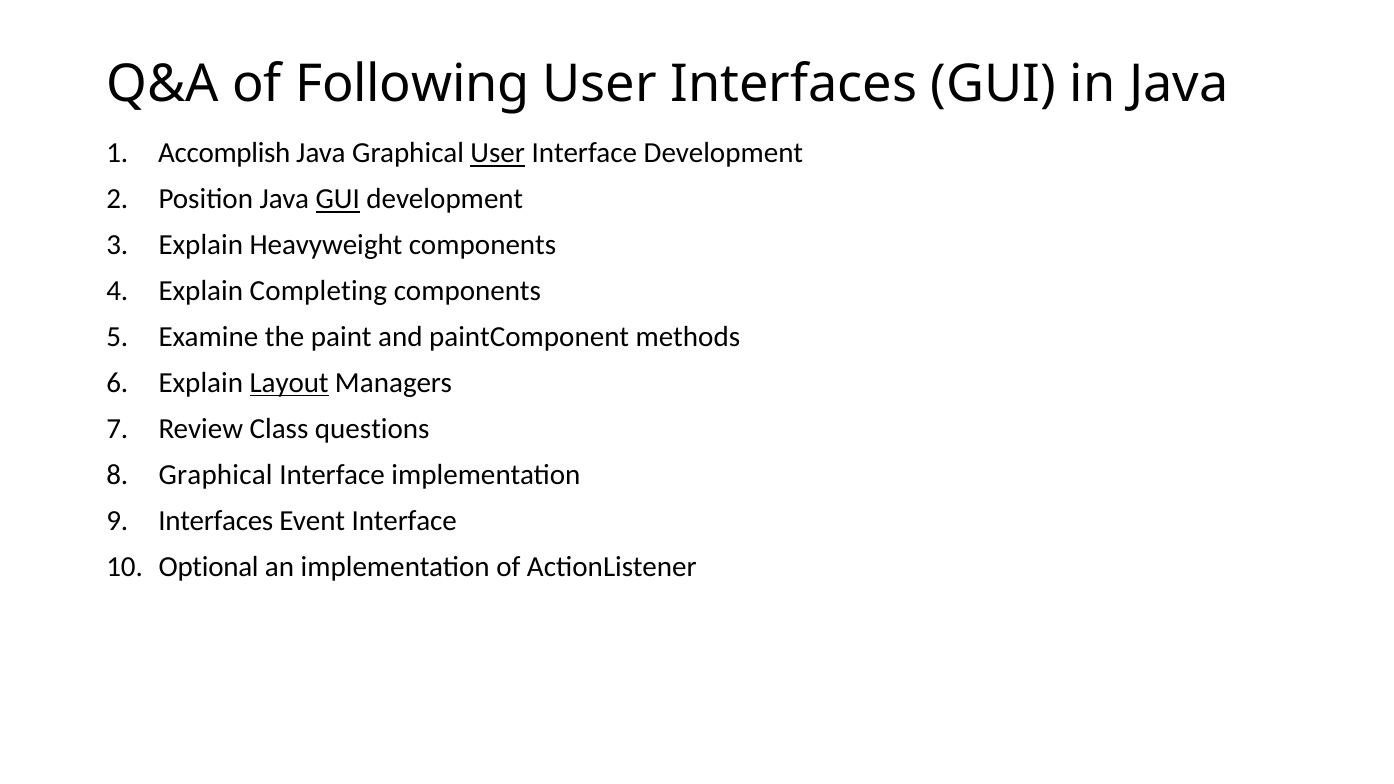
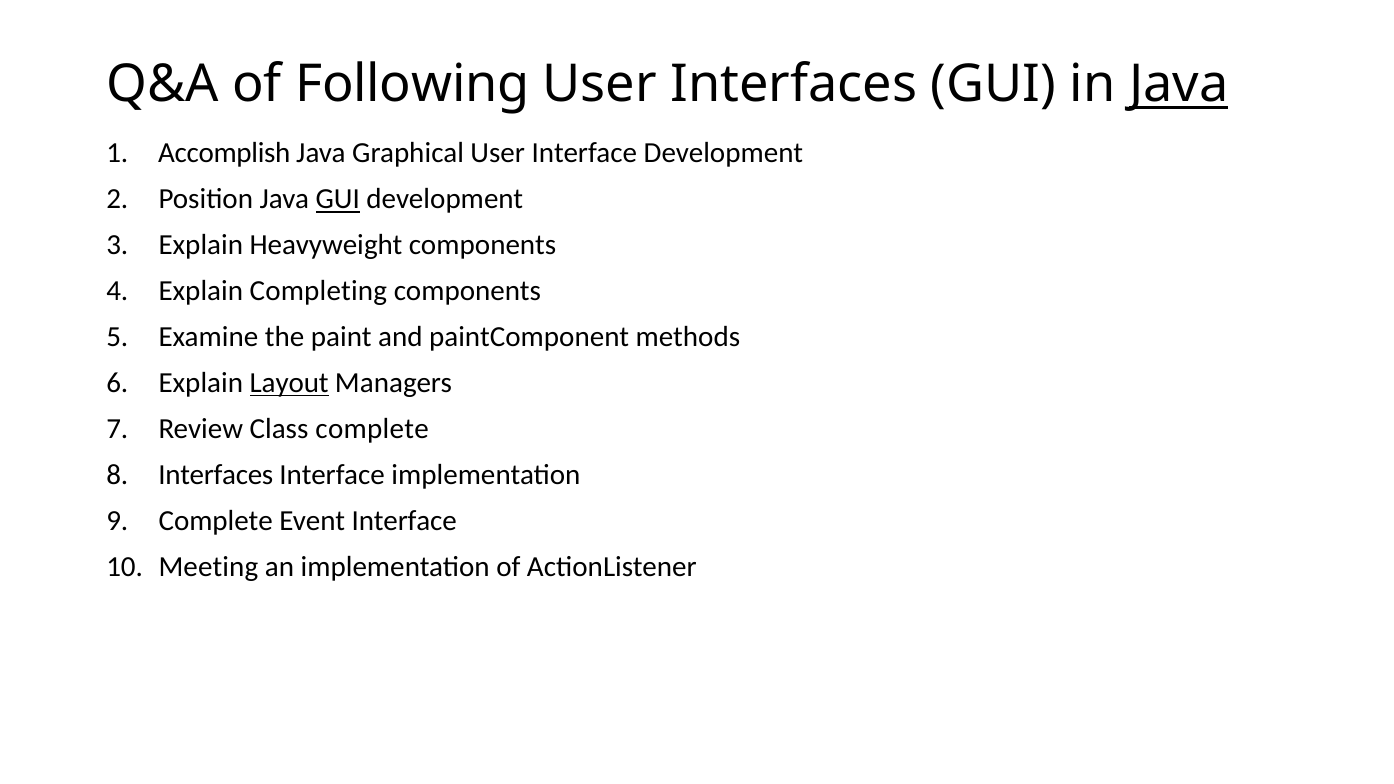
Java at (1179, 85) underline: none -> present
User at (498, 153) underline: present -> none
Class questions: questions -> complete
Graphical at (216, 475): Graphical -> Interfaces
Interfaces at (216, 521): Interfaces -> Complete
Optional: Optional -> Meeting
